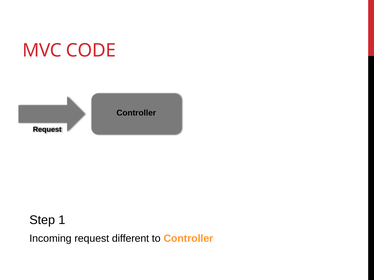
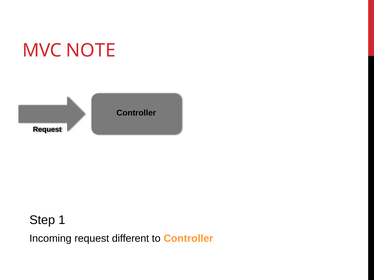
CODE: CODE -> NOTE
